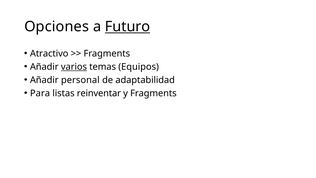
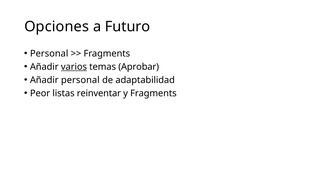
Futuro underline: present -> none
Atractivo at (49, 53): Atractivo -> Personal
Equipos: Equipos -> Aprobar
Para: Para -> Peor
